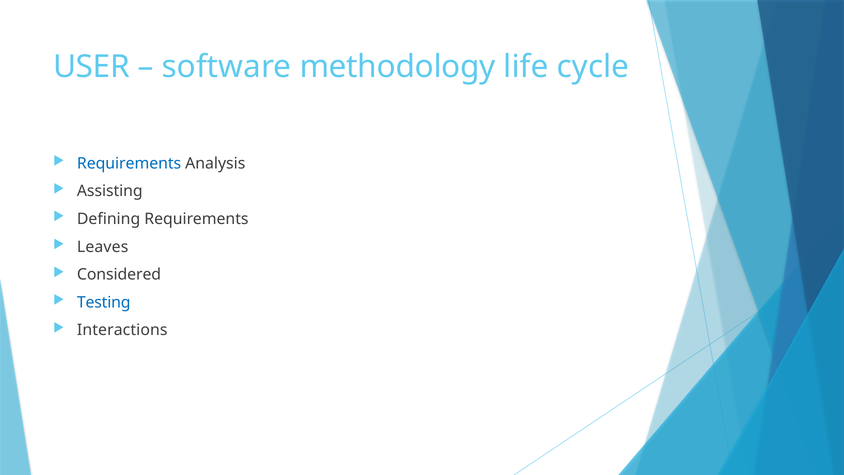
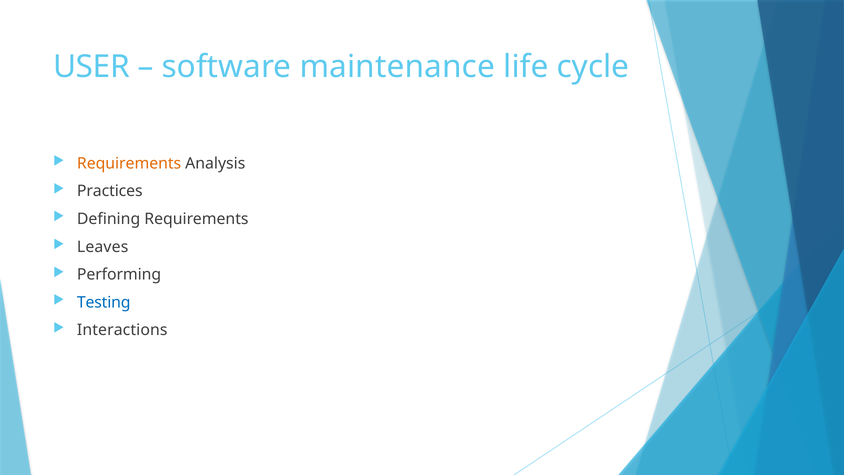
methodology: methodology -> maintenance
Requirements at (129, 163) colour: blue -> orange
Assisting: Assisting -> Practices
Considered: Considered -> Performing
